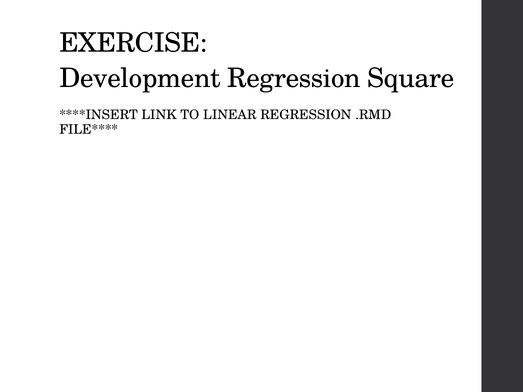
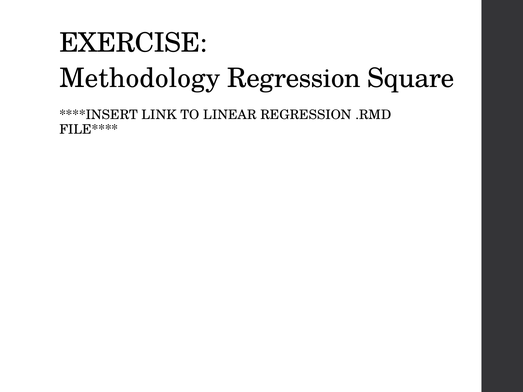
Development: Development -> Methodology
